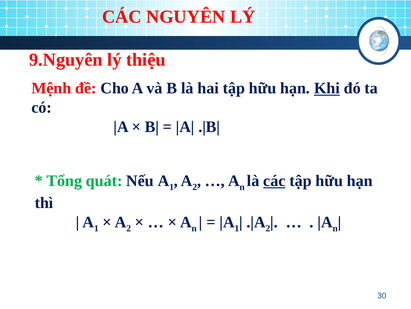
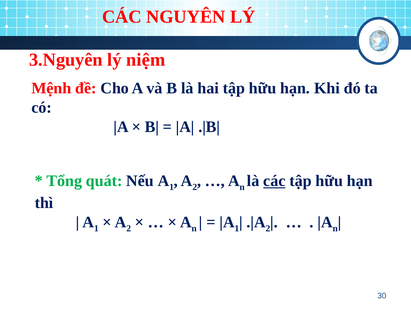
9.Nguyên: 9.Nguyên -> 3.Nguyên
thiệu: thiệu -> niệm
Khi underline: present -> none
